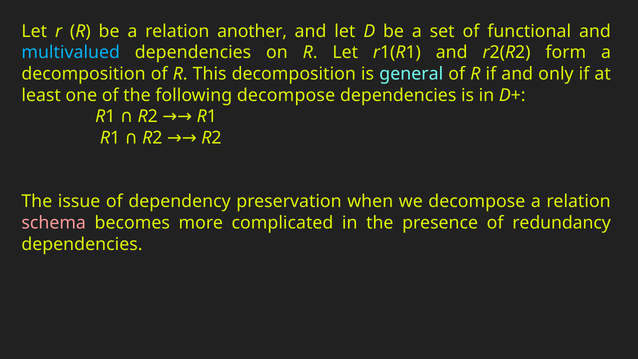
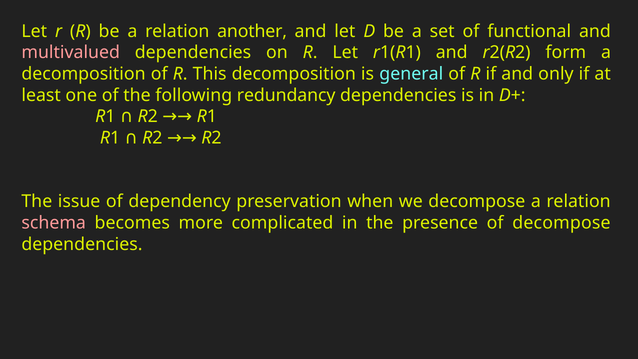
multivalued colour: light blue -> pink
following decompose: decompose -> redundancy
of redundancy: redundancy -> decompose
